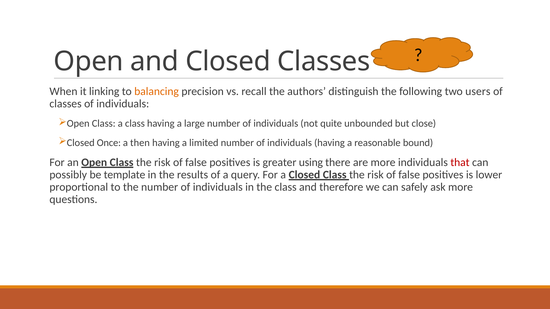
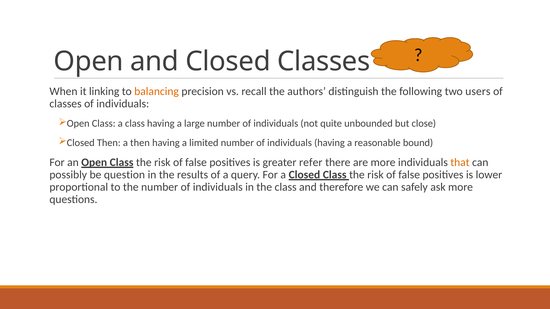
Once at (109, 143): Once -> Then
using: using -> refer
that colour: red -> orange
template: template -> question
